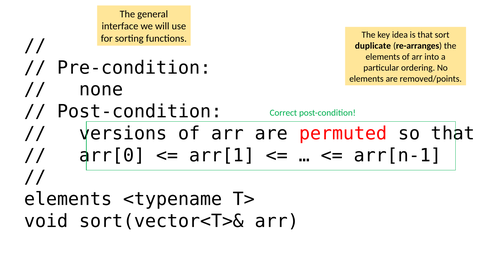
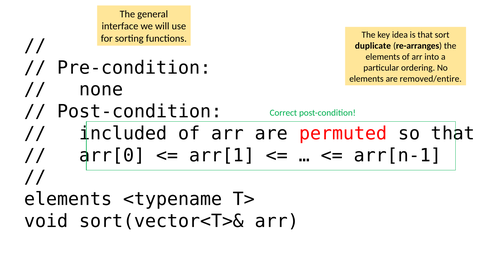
removed/points: removed/points -> removed/entire
versions: versions -> included
